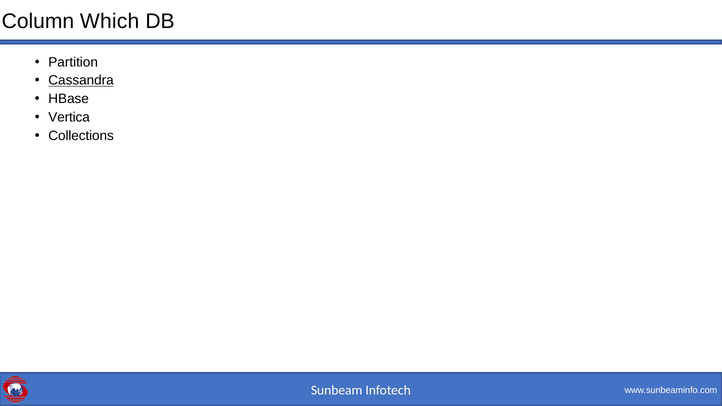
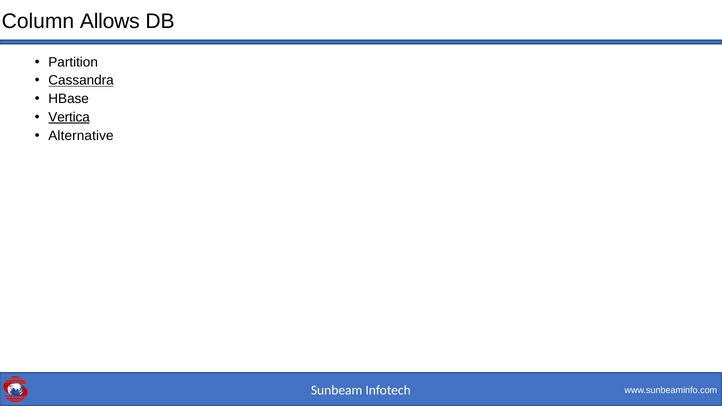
Which: Which -> Allows
Vertica underline: none -> present
Collections: Collections -> Alternative
